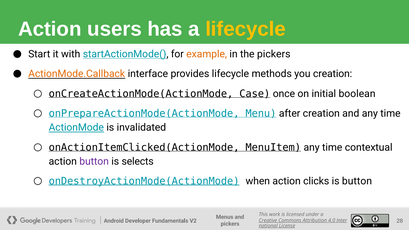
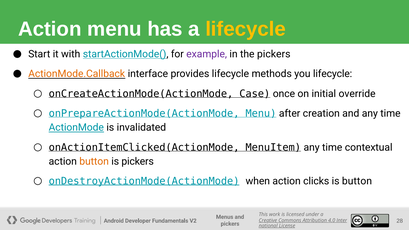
Action users: users -> menu
example colour: orange -> purple
you creation: creation -> lifecycle
boolean: boolean -> override
button at (94, 161) colour: purple -> orange
is selects: selects -> pickers
